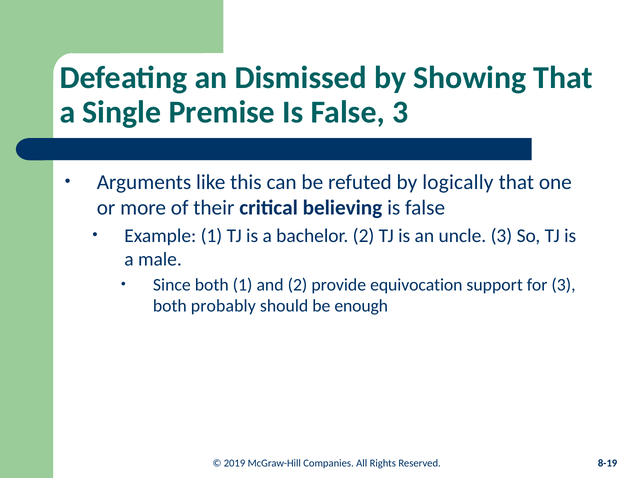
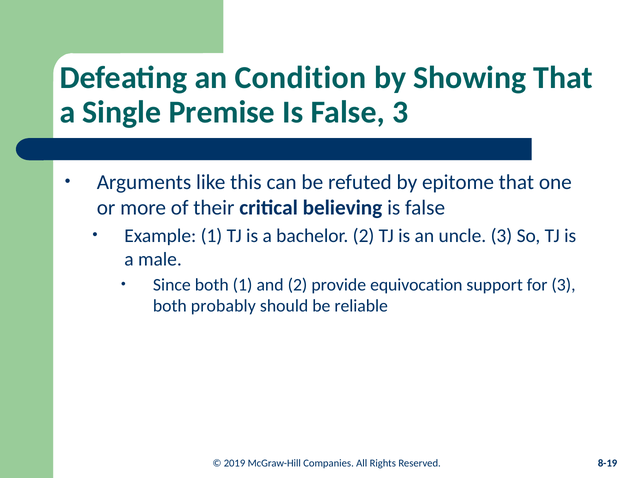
Dismissed: Dismissed -> Condition
logically: logically -> epitome
enough: enough -> reliable
